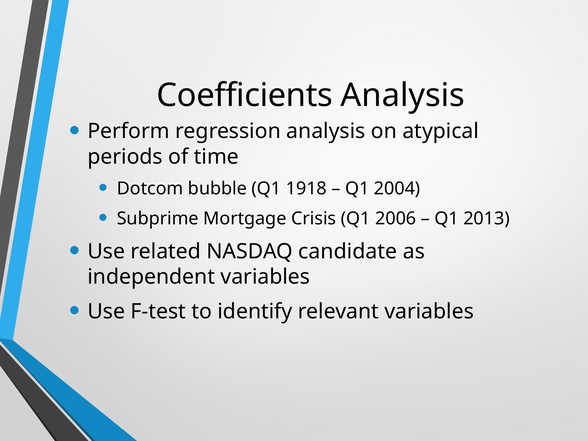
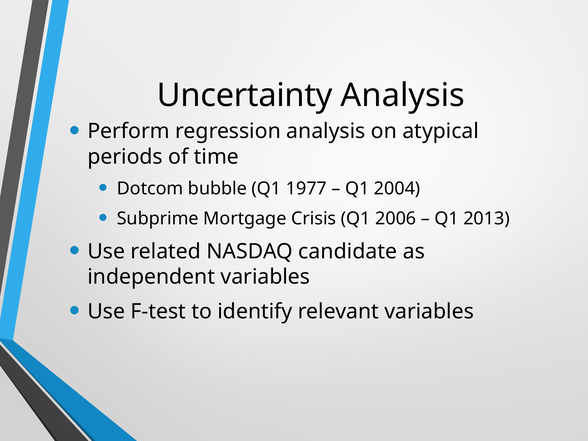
Coefficients: Coefficients -> Uncertainty
1918: 1918 -> 1977
